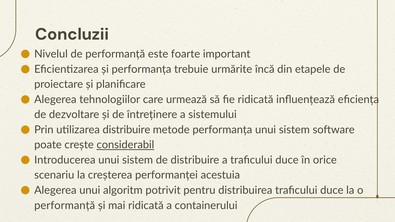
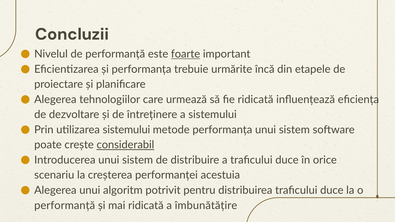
foarte underline: none -> present
utilizarea distribuire: distribuire -> sistemului
containerului: containerului -> îmbunătățire
